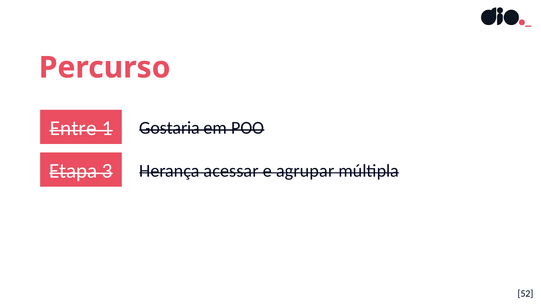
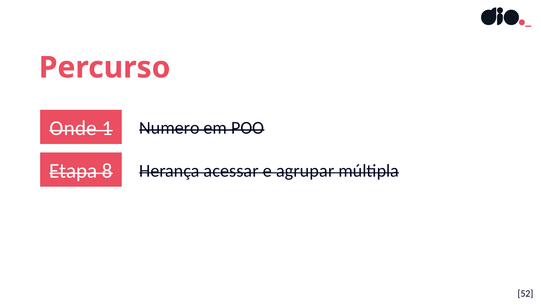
Entre: Entre -> Onde
Gostaria: Gostaria -> Numero
3: 3 -> 8
